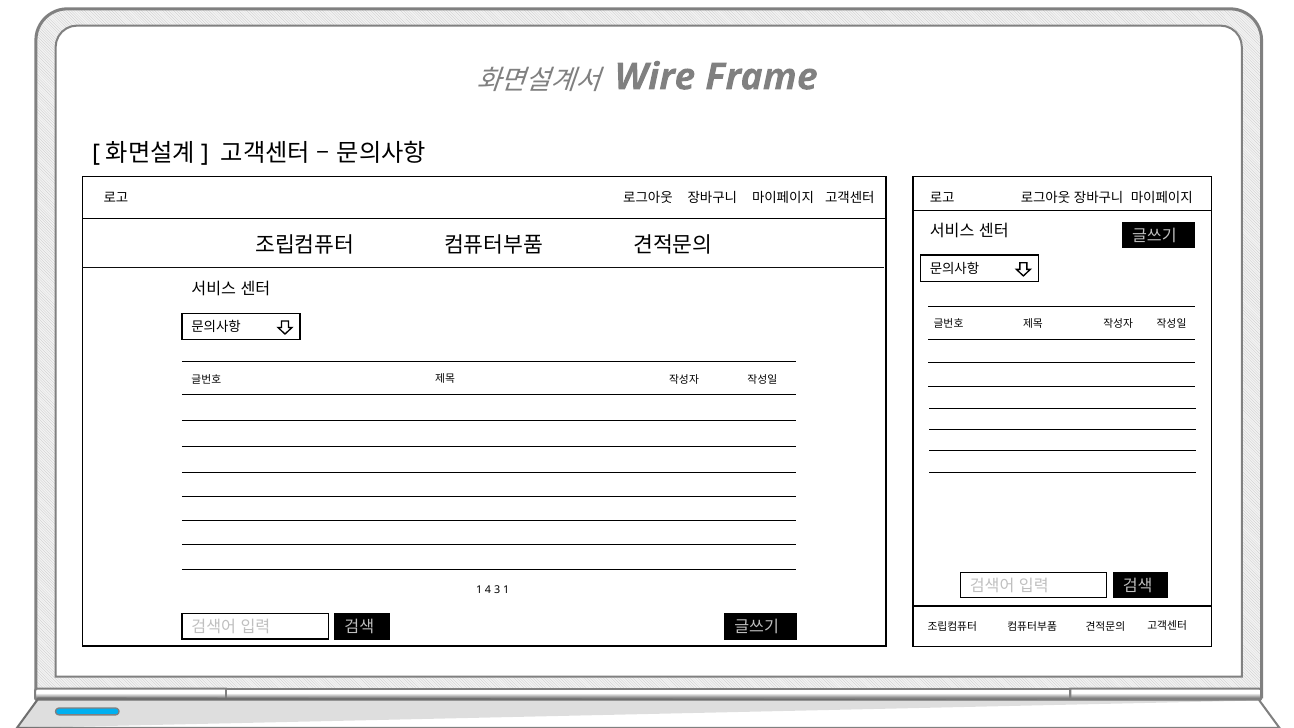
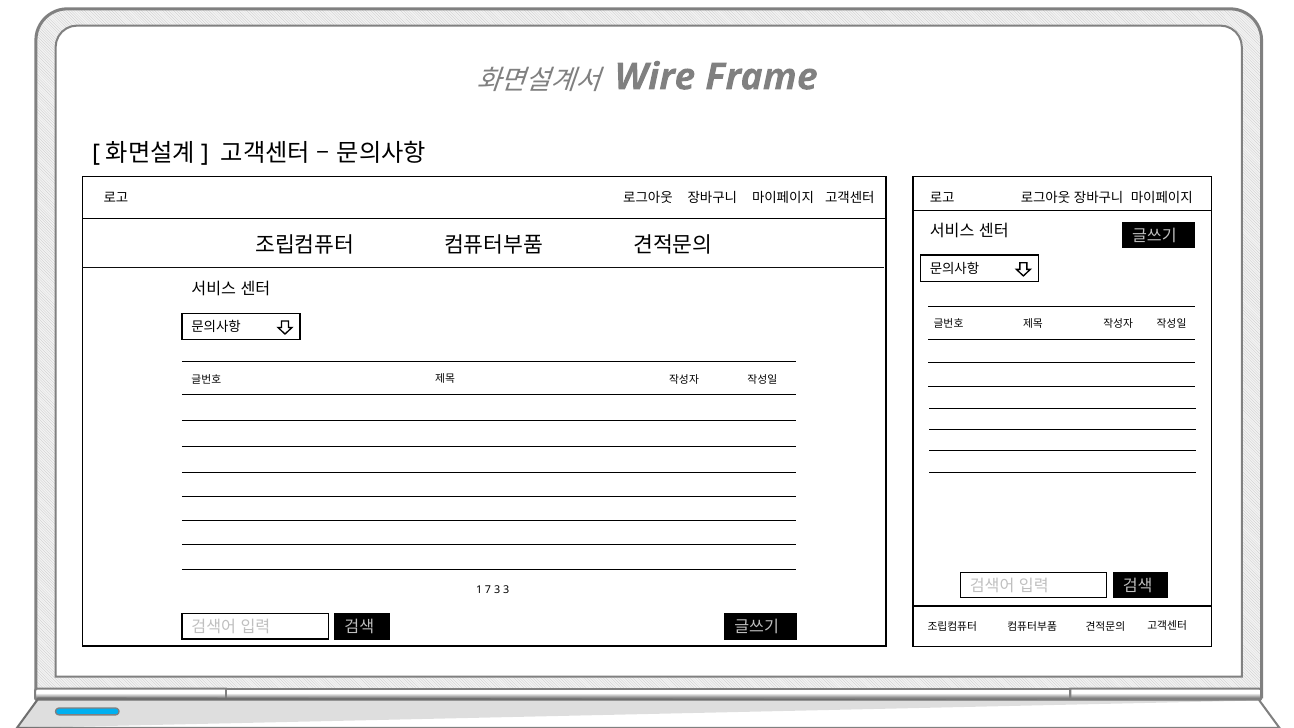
4: 4 -> 7
3 1: 1 -> 3
